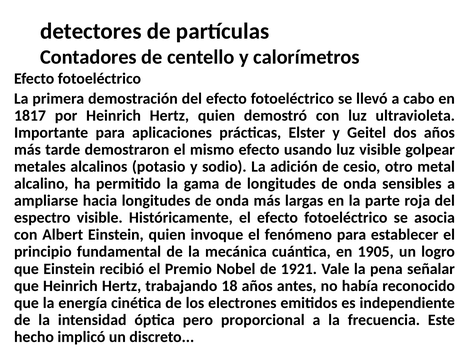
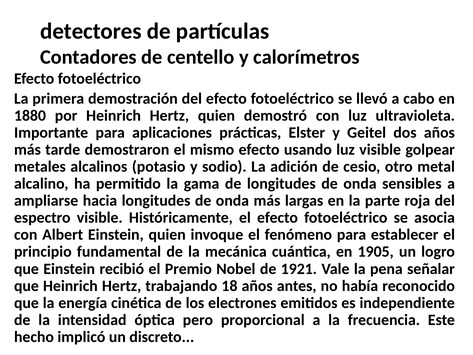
1817: 1817 -> 1880
